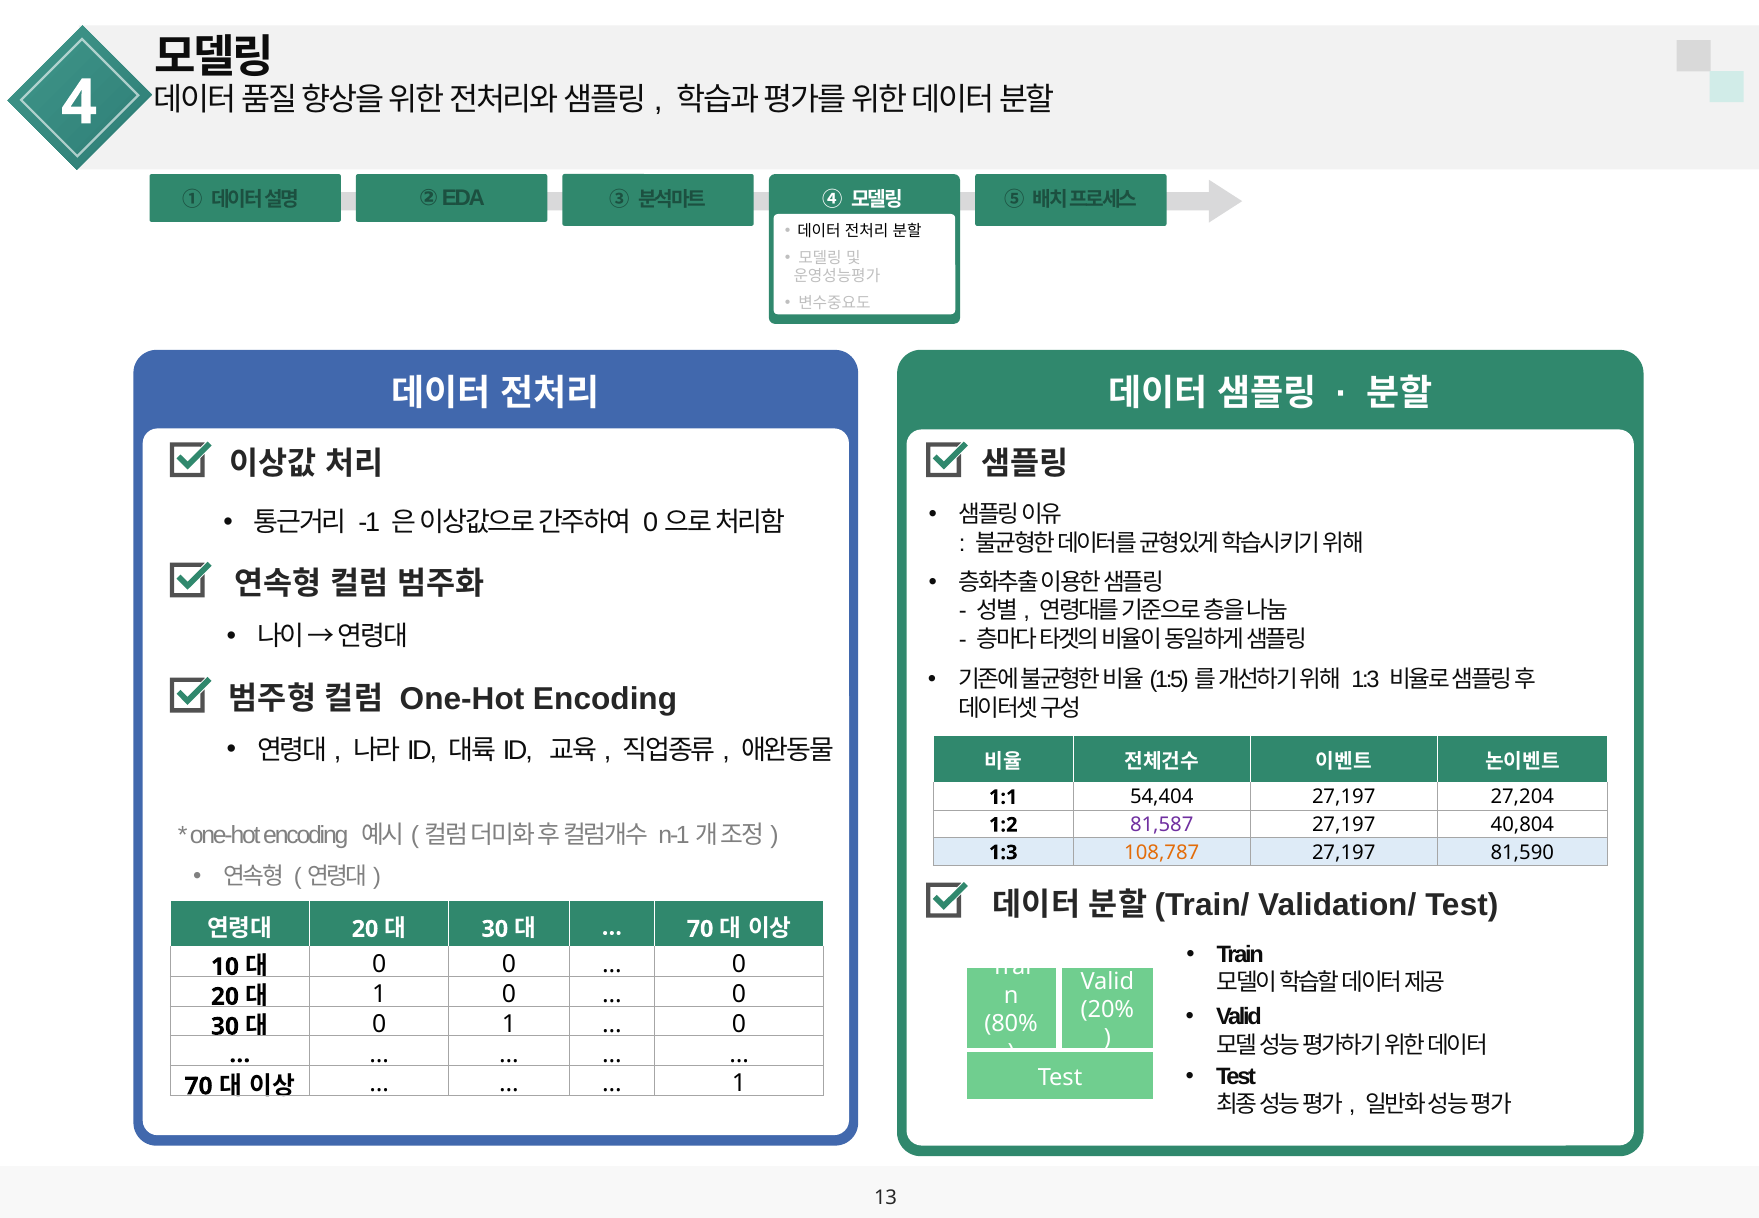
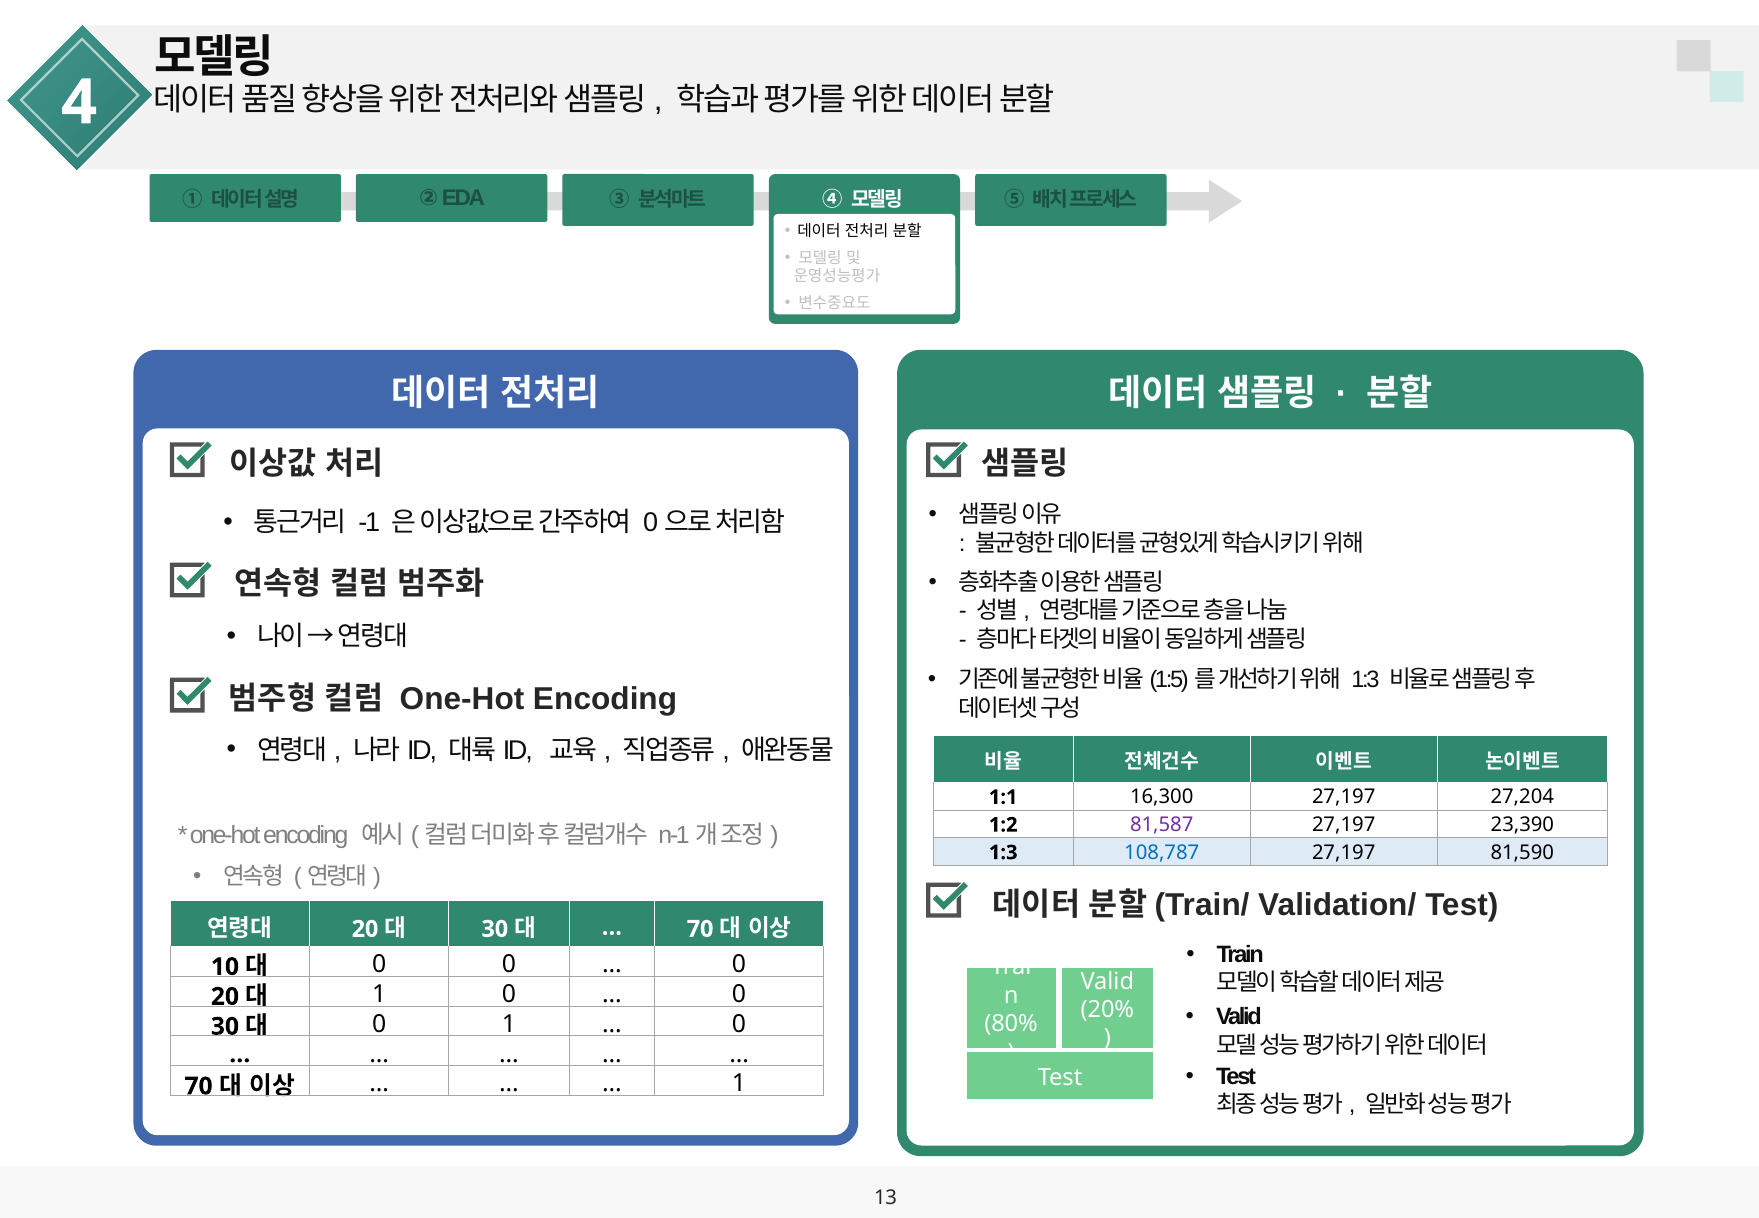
54,404: 54,404 -> 16,300
40,804: 40,804 -> 23,390
108,787 colour: orange -> blue
